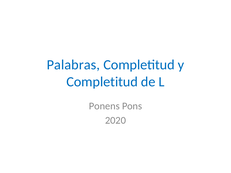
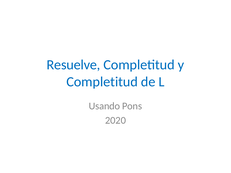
Palabras: Palabras -> Resuelve
Ponens: Ponens -> Usando
